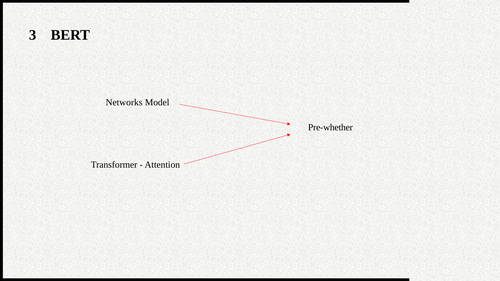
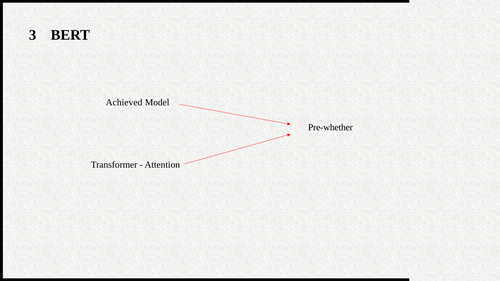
Networks: Networks -> Achieved
